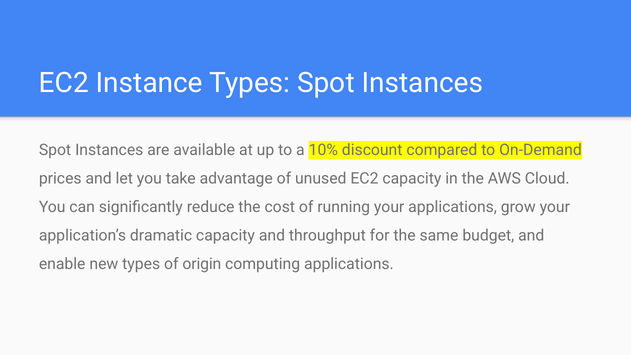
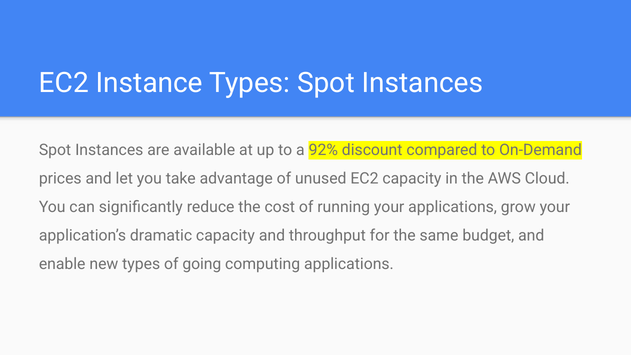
10%: 10% -> 92%
origin: origin -> going
